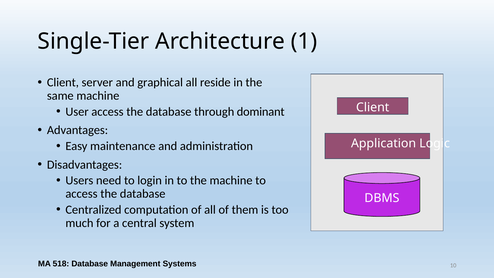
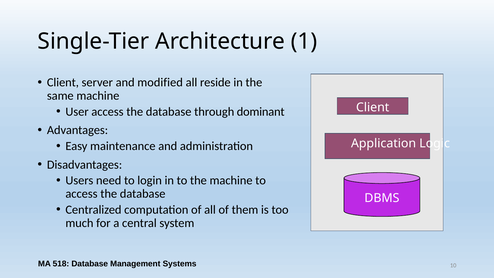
graphical: graphical -> modified
